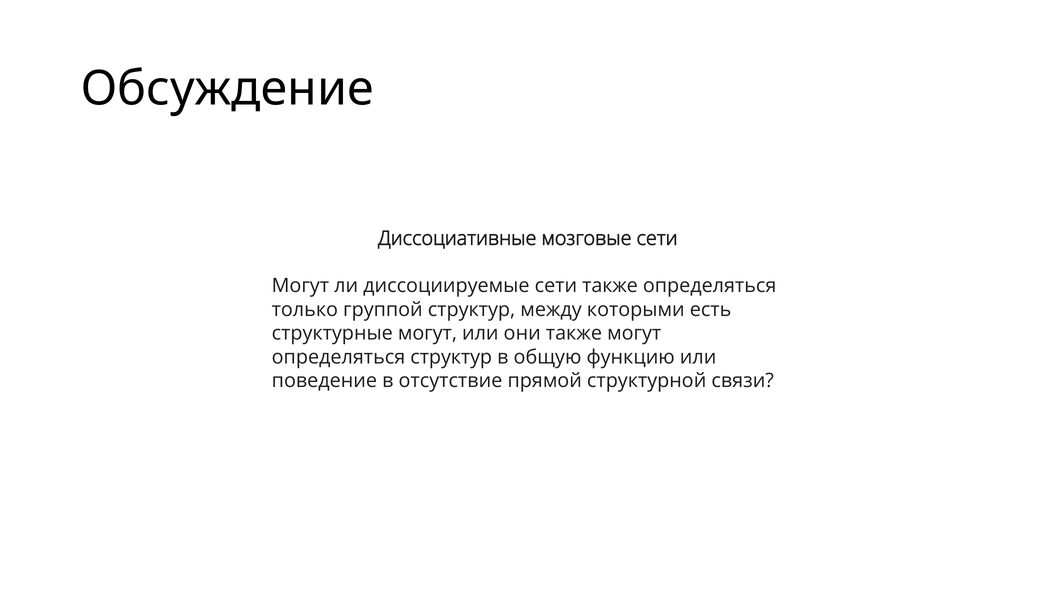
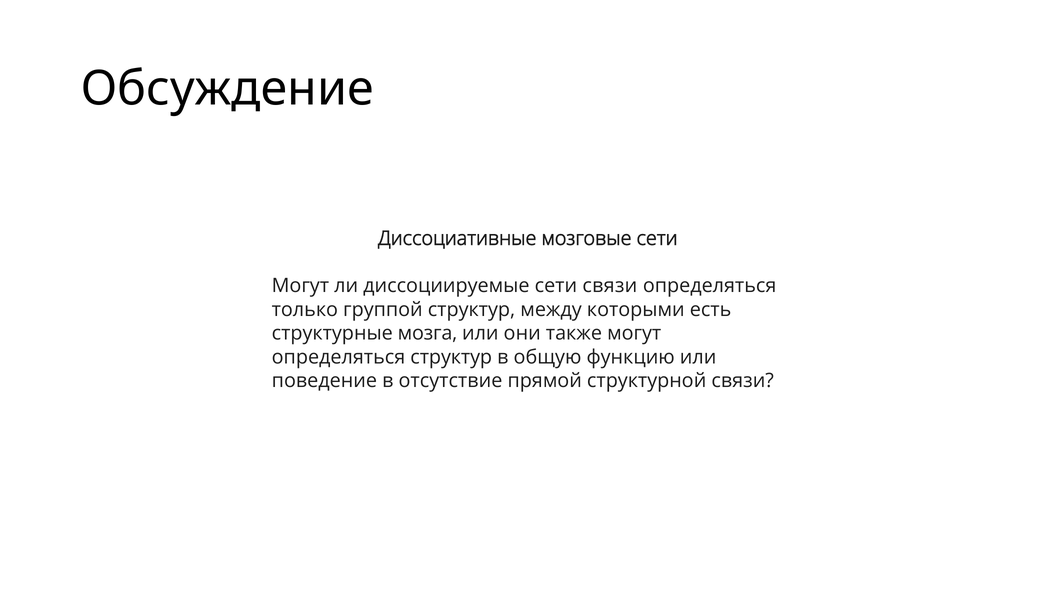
сети также: также -> связи
структурные могут: могут -> мозга
